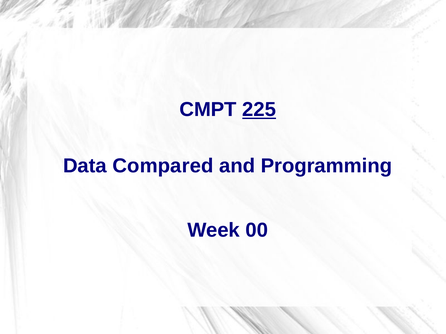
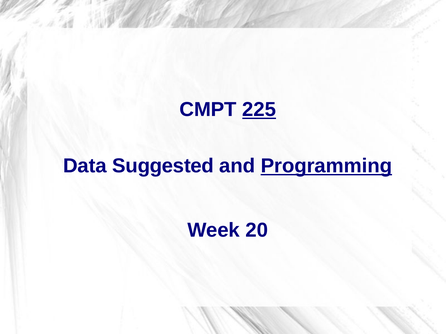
Compared: Compared -> Suggested
Programming underline: none -> present
00: 00 -> 20
